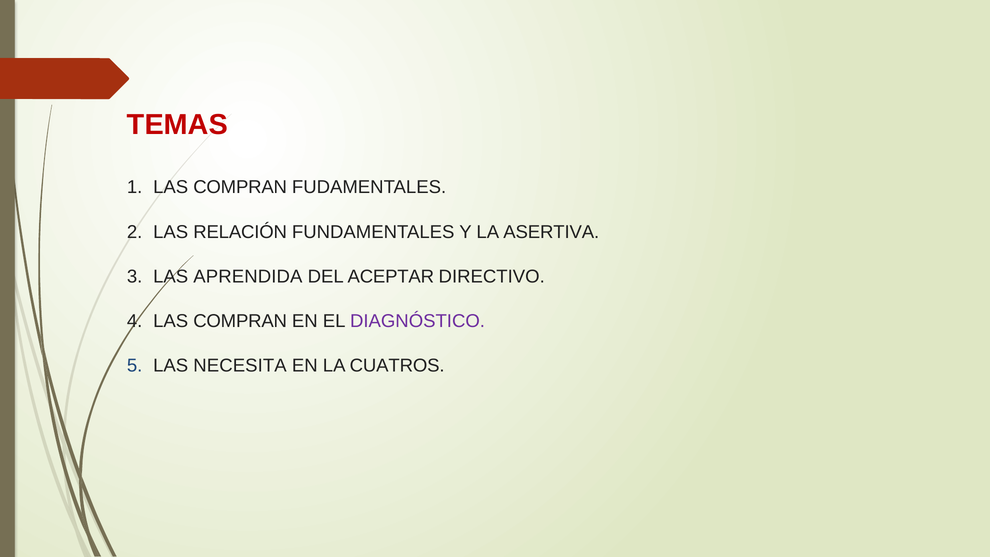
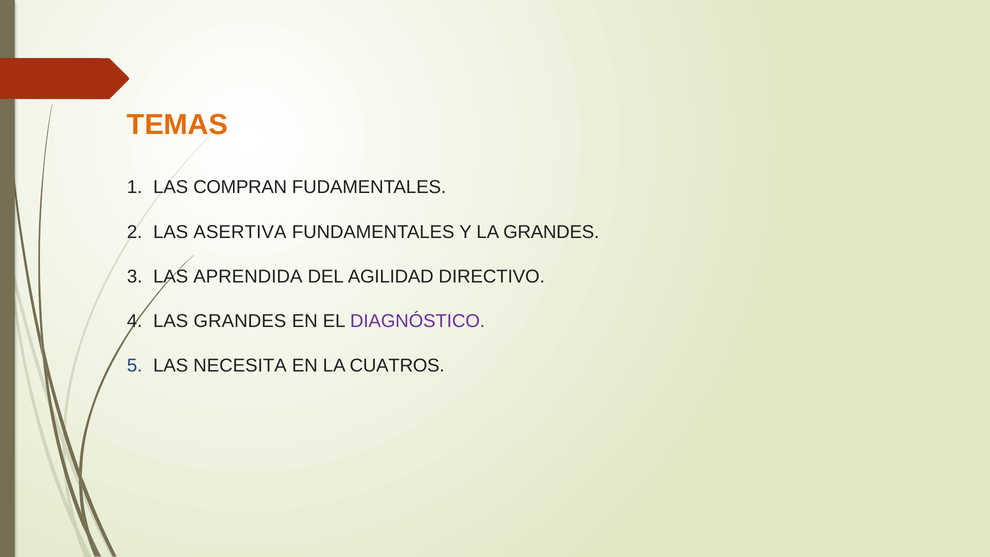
TEMAS colour: red -> orange
RELACIÓN: RELACIÓN -> ASERTIVA
LA ASERTIVA: ASERTIVA -> GRANDES
ACEPTAR: ACEPTAR -> AGILIDAD
4 LAS COMPRAN: COMPRAN -> GRANDES
